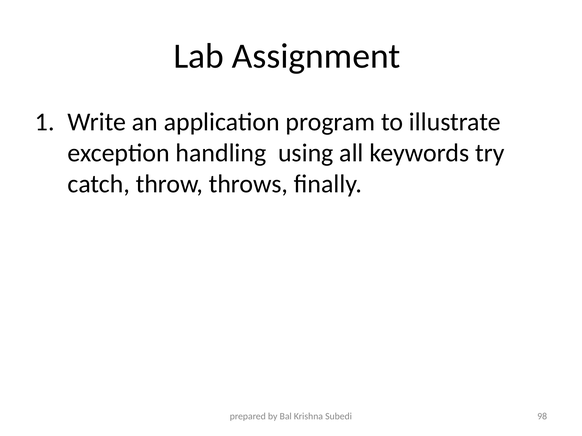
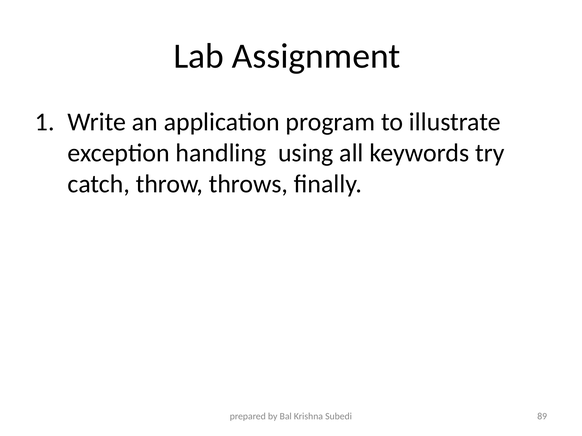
98: 98 -> 89
